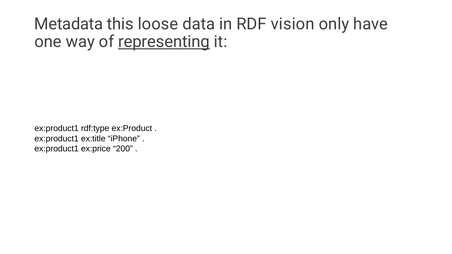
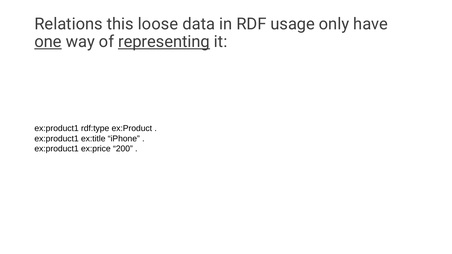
Metadata: Metadata -> Relations
vision: vision -> usage
one underline: none -> present
